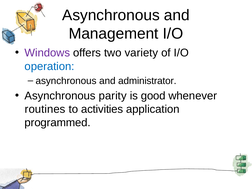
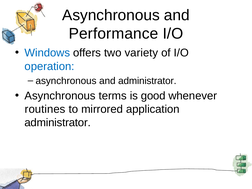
Management: Management -> Performance
Windows colour: purple -> blue
parity: parity -> terms
activities: activities -> mirrored
programmed at (58, 123): programmed -> administrator
